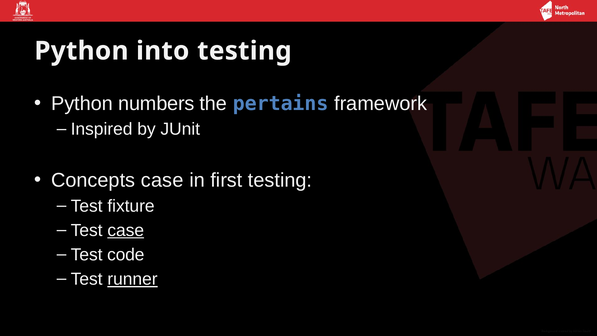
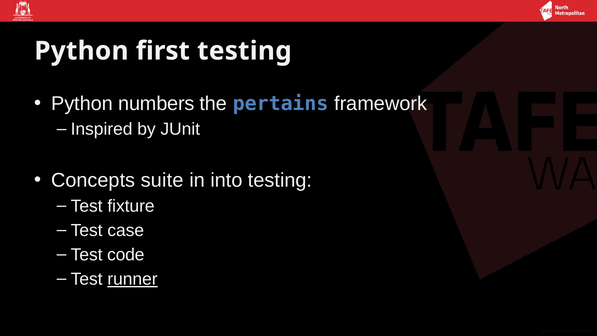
into: into -> first
Concepts case: case -> suite
first: first -> into
case at (126, 230) underline: present -> none
